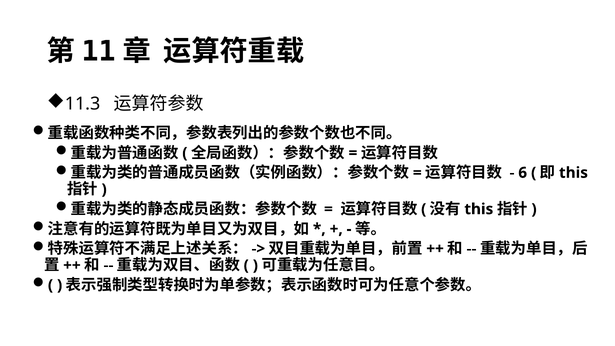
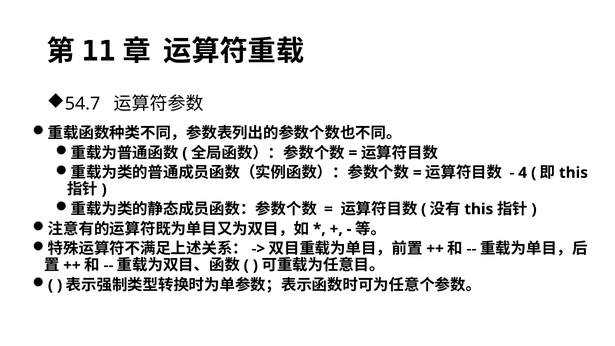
11.3: 11.3 -> 54.7
6: 6 -> 4
